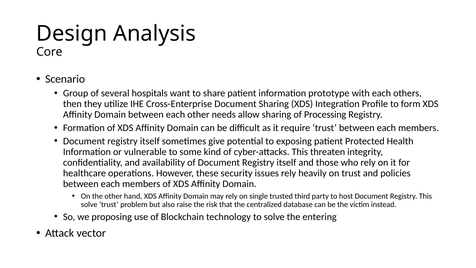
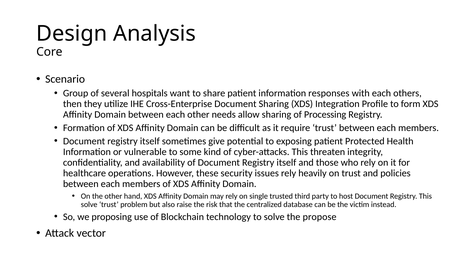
prototype: prototype -> responses
entering: entering -> propose
